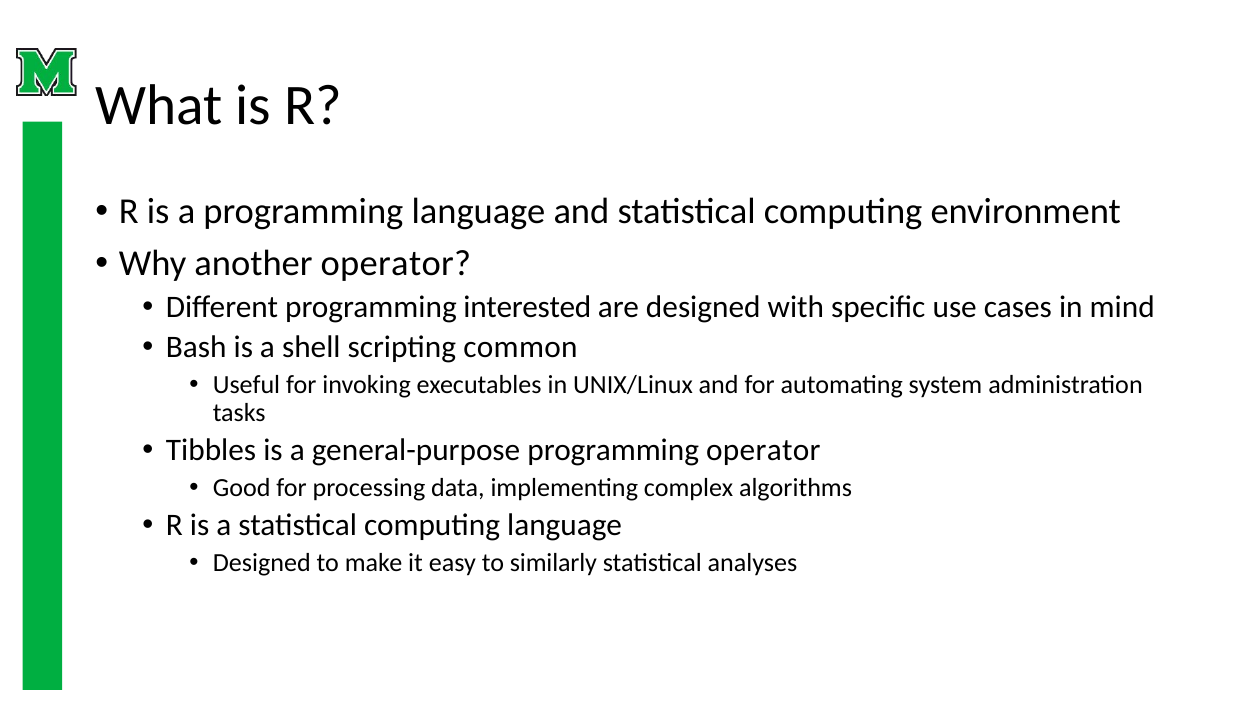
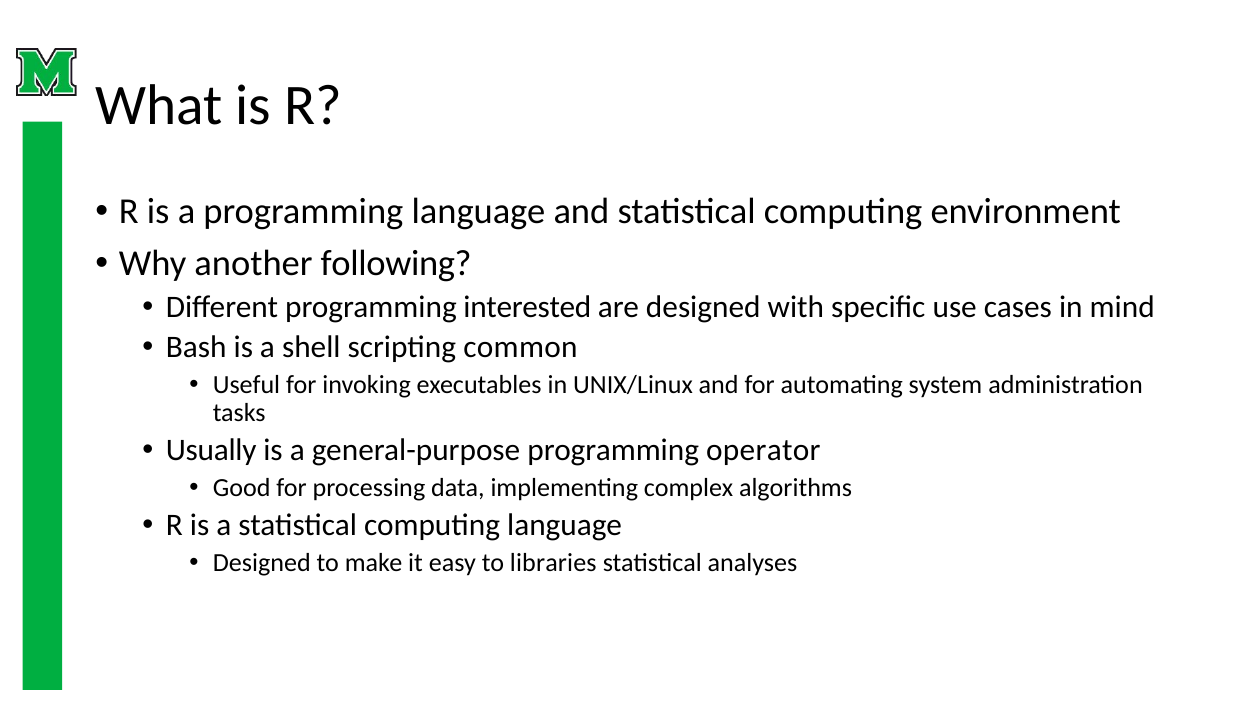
another operator: operator -> following
Tibbles: Tibbles -> Usually
similarly: similarly -> libraries
